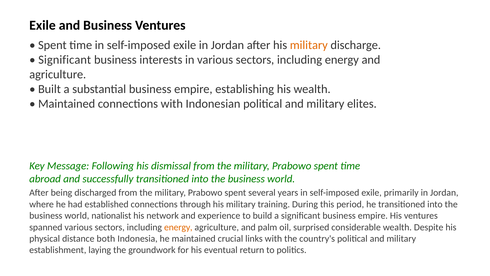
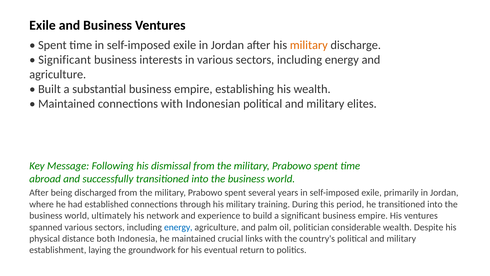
nationalist: nationalist -> ultimately
energy at (178, 227) colour: orange -> blue
surprised: surprised -> politician
